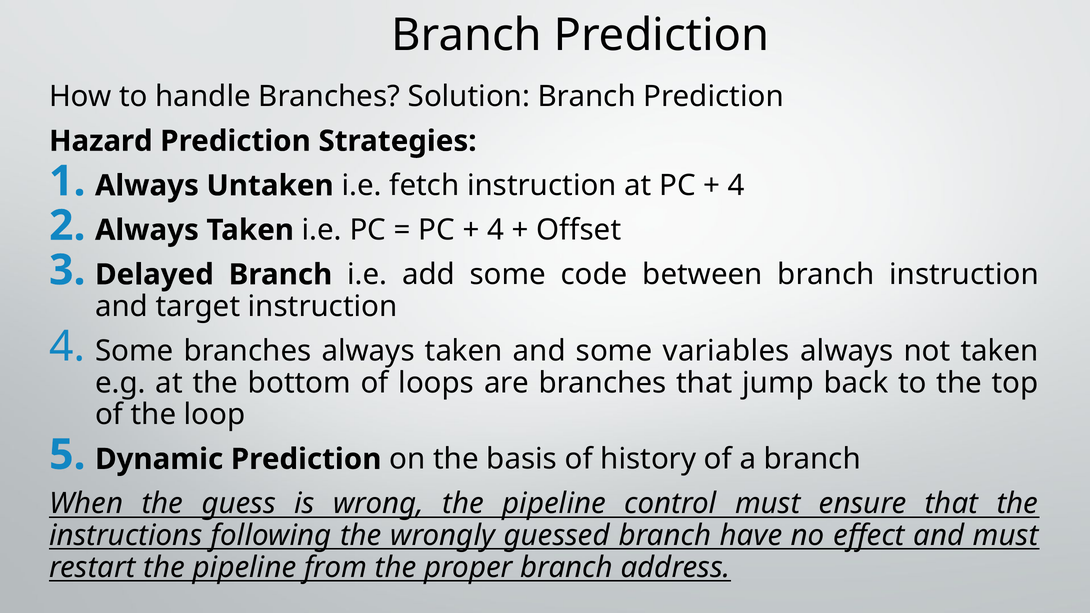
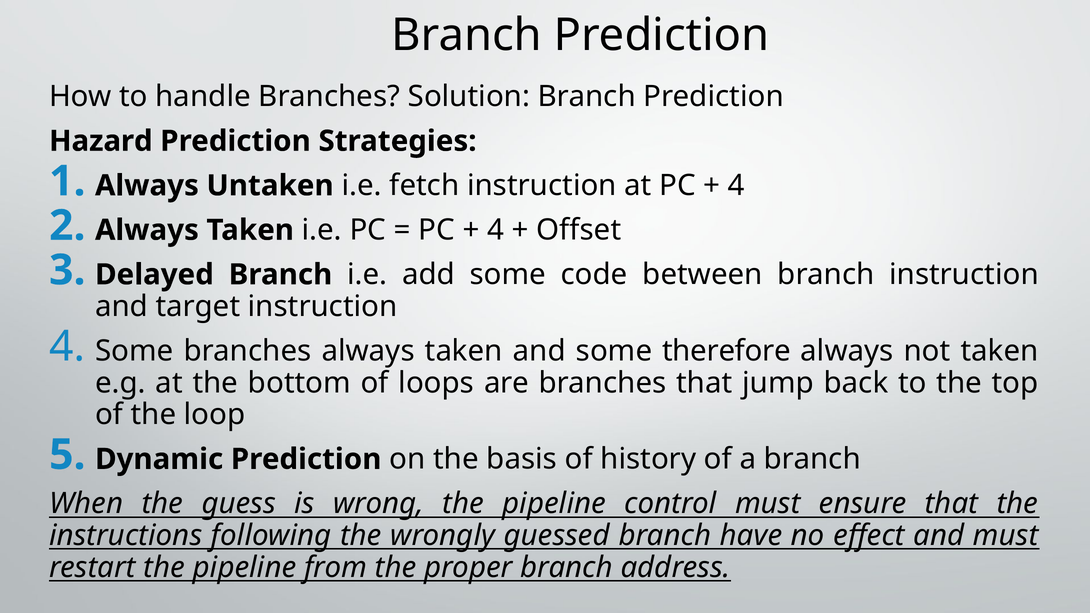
variables: variables -> therefore
